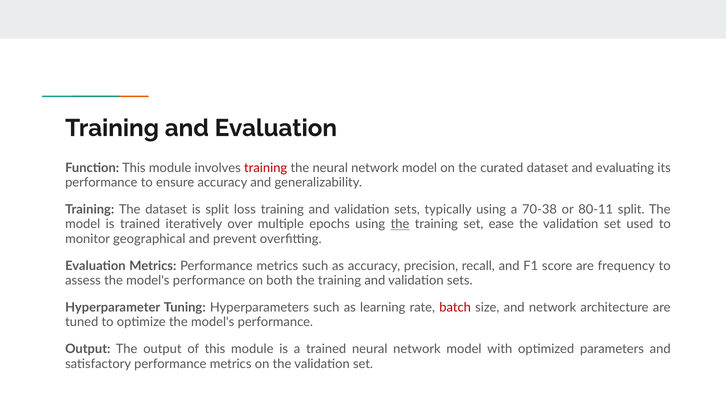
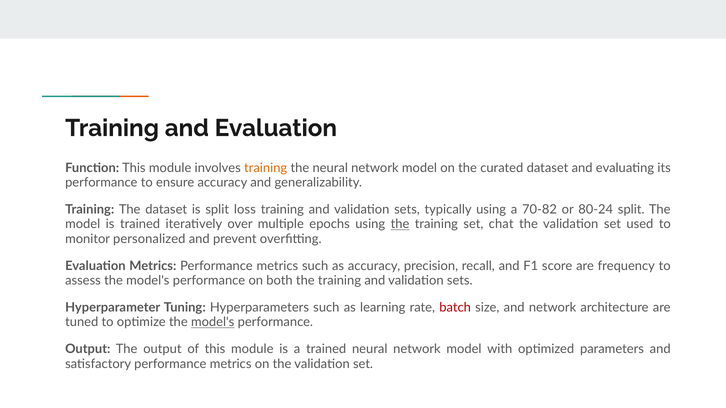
training at (266, 168) colour: red -> orange
70-38: 70-38 -> 70-82
80-11: 80-11 -> 80-24
ease: ease -> chat
geographical: geographical -> personalized
model's at (213, 322) underline: none -> present
